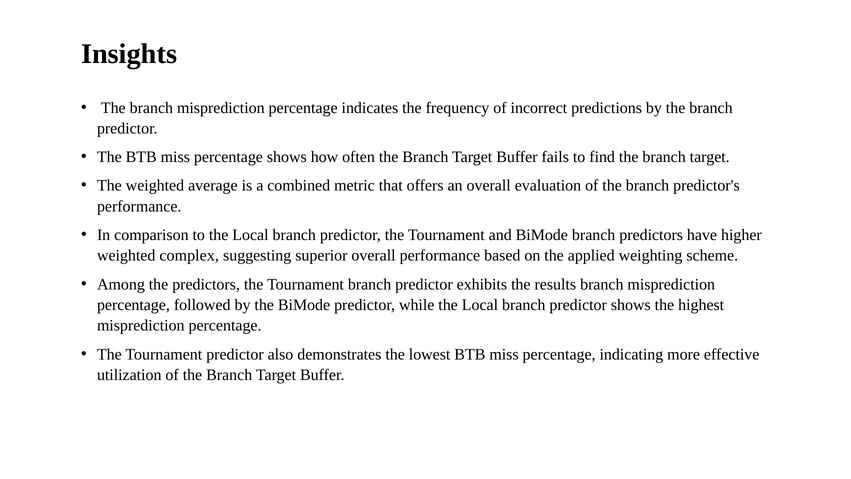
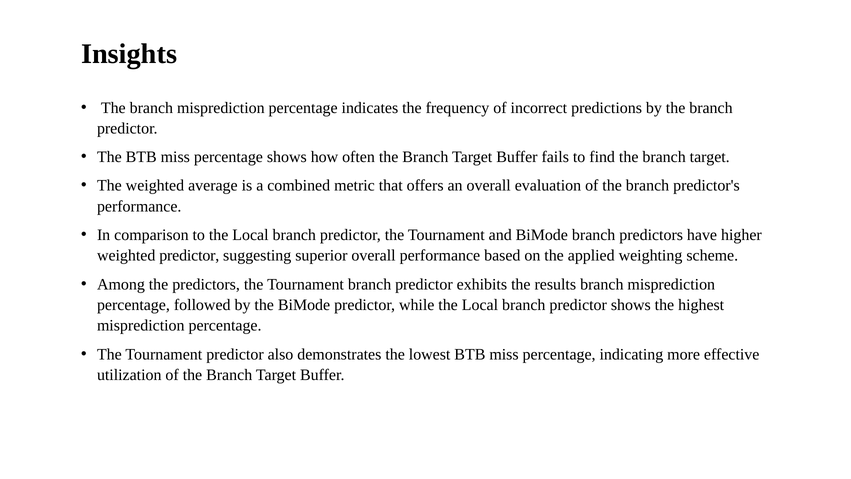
weighted complex: complex -> predictor
